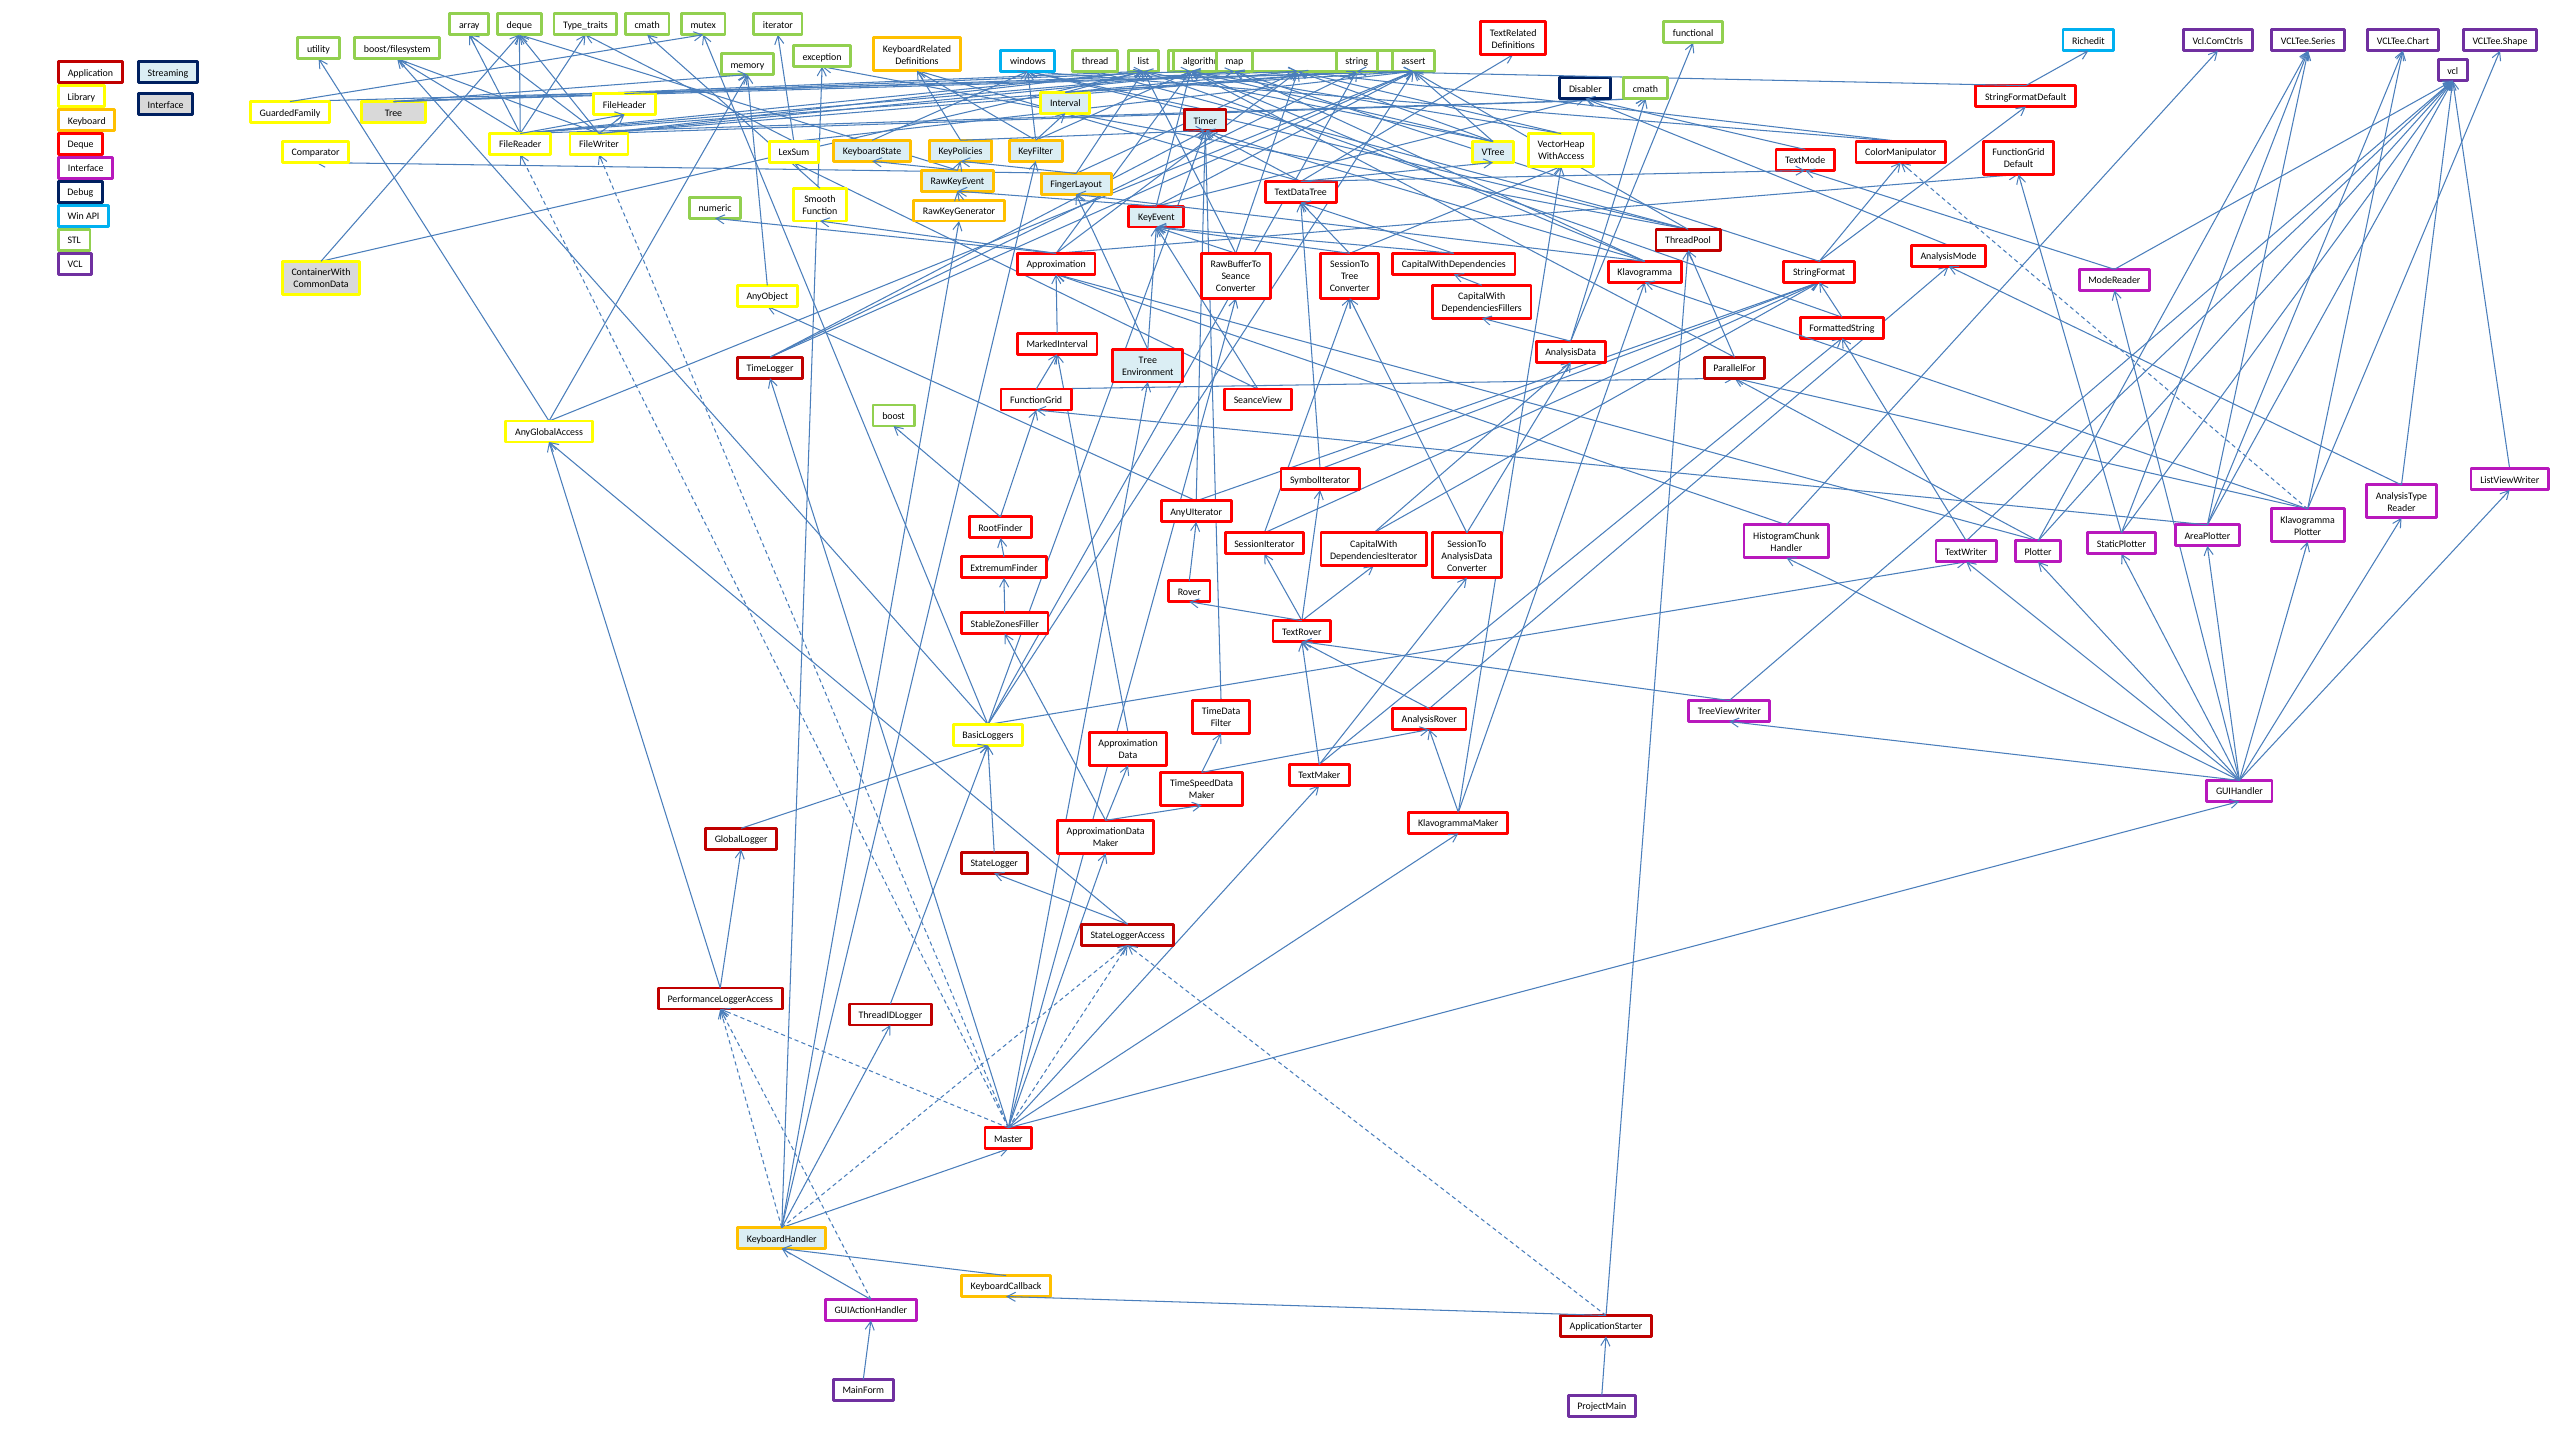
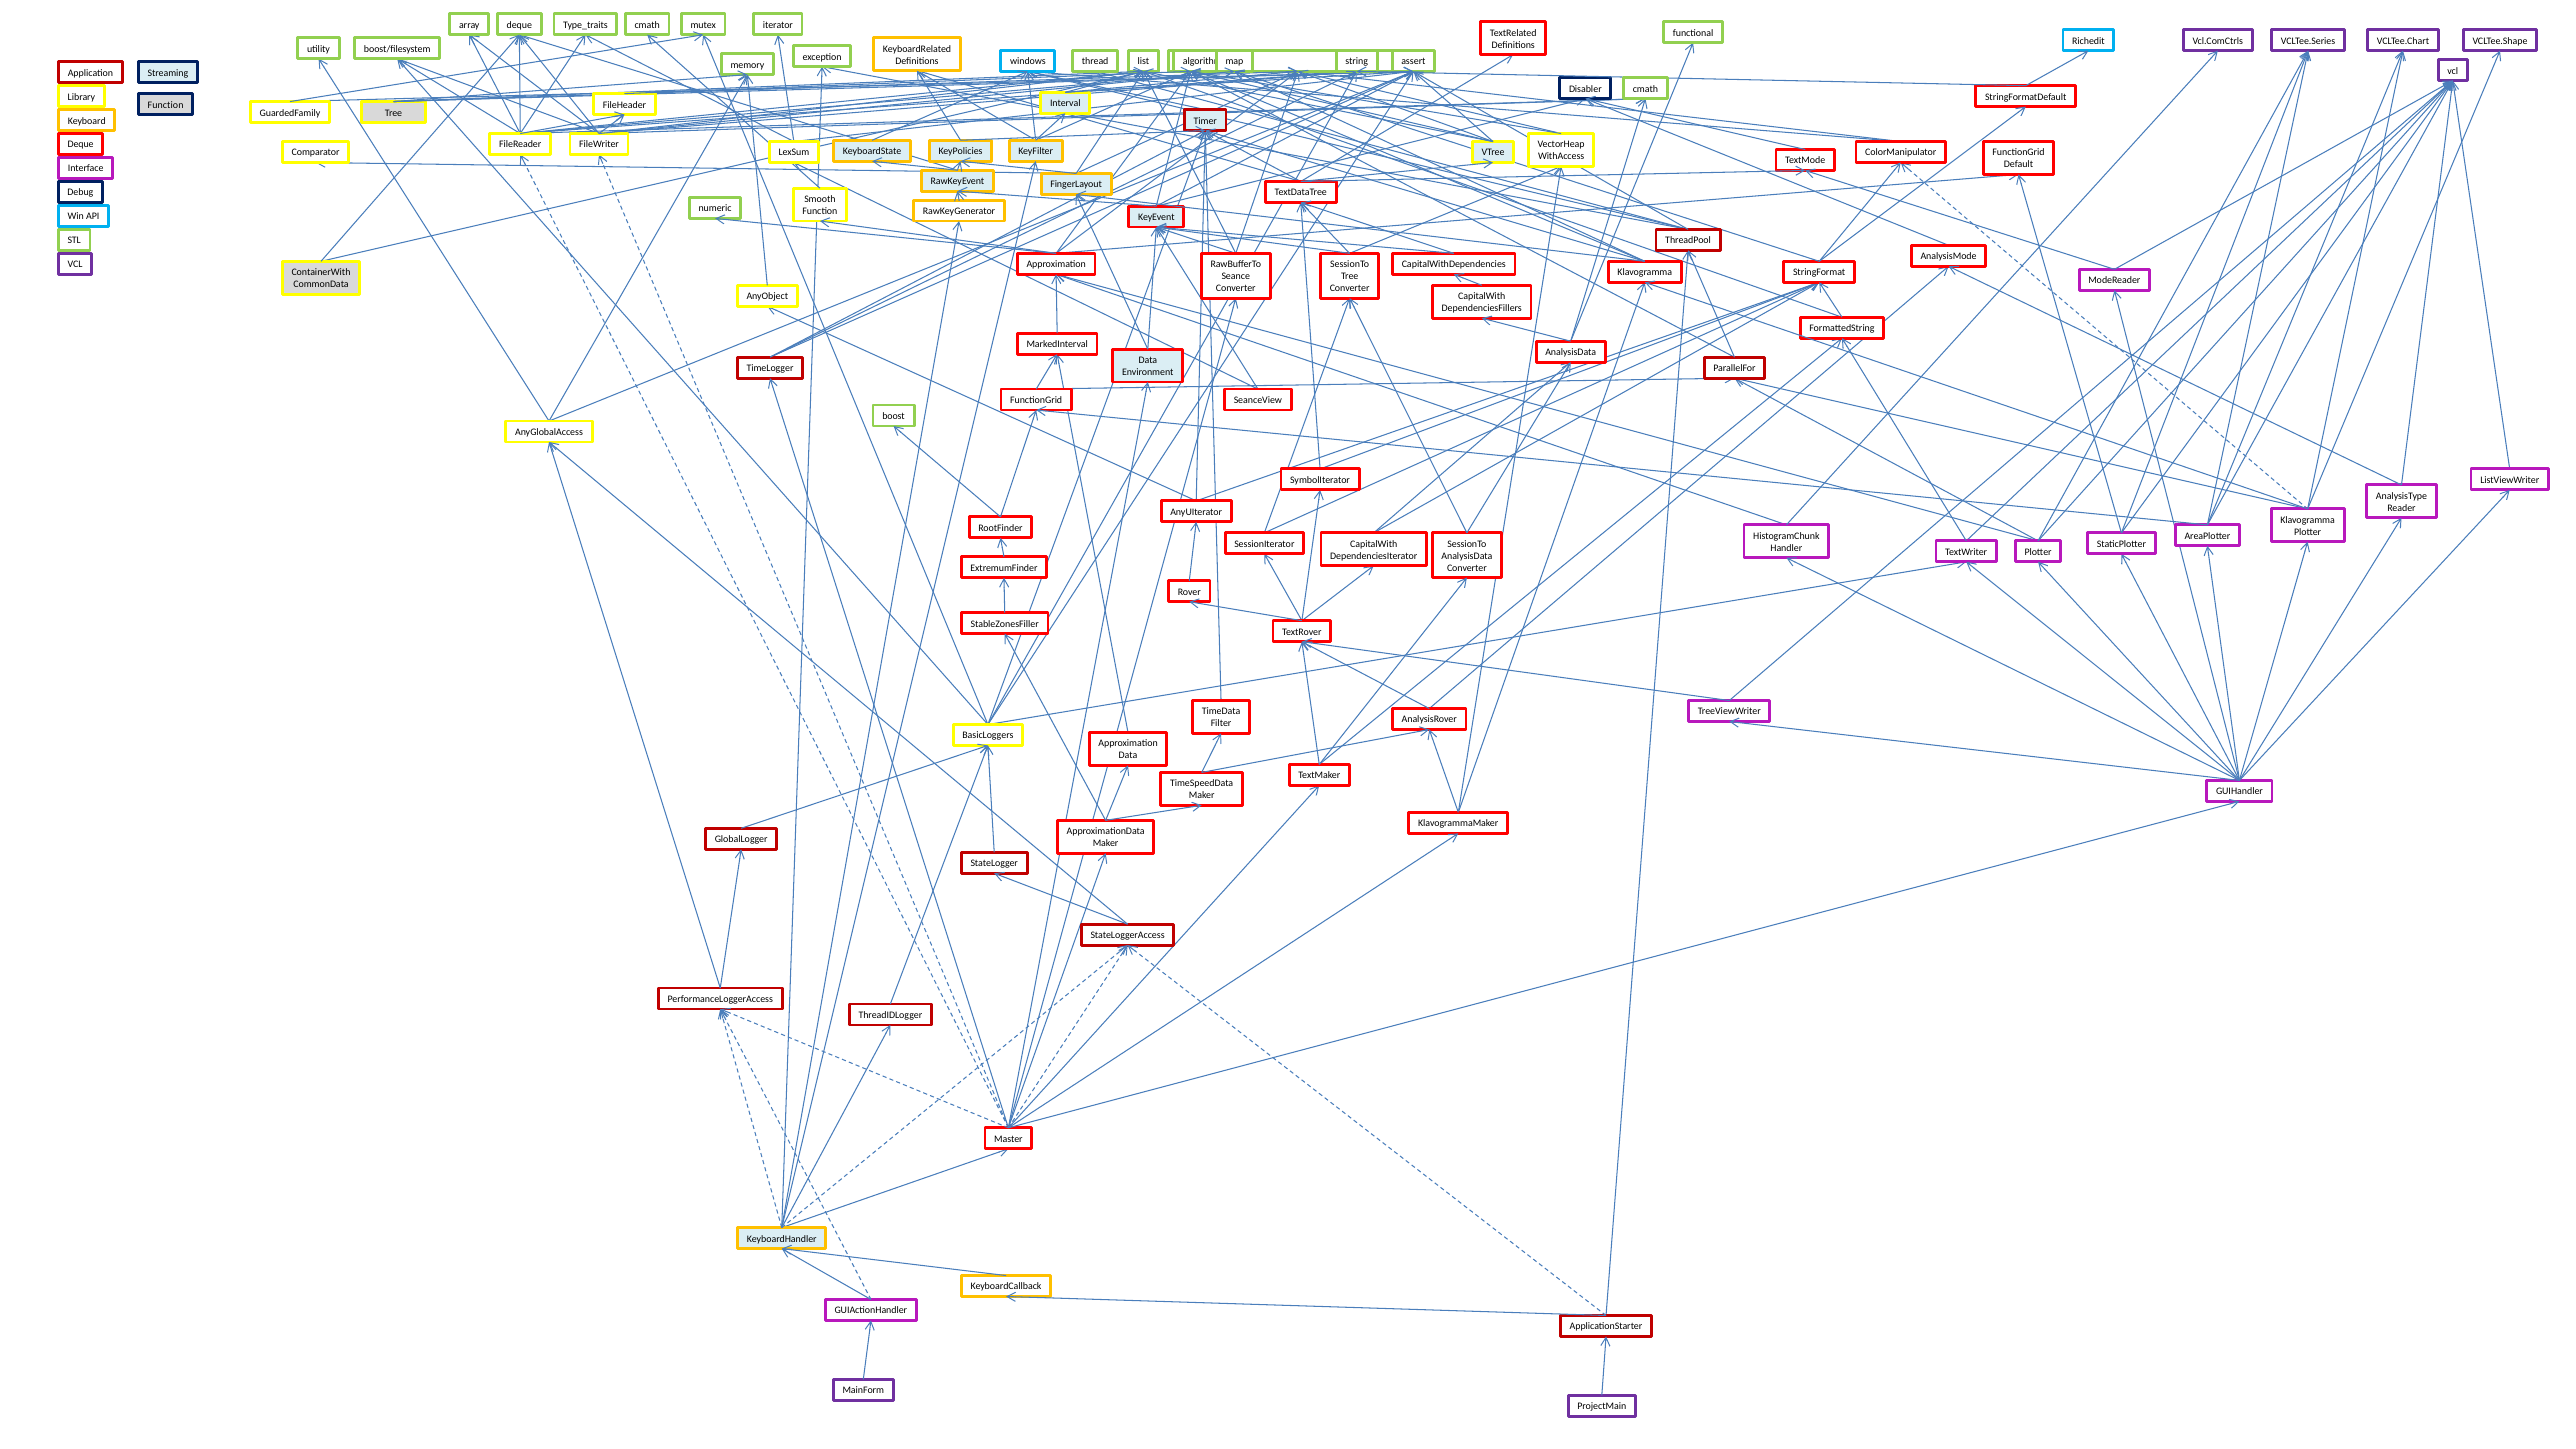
Interface at (166, 105): Interface -> Function
Tree at (1148, 360): Tree -> Data
